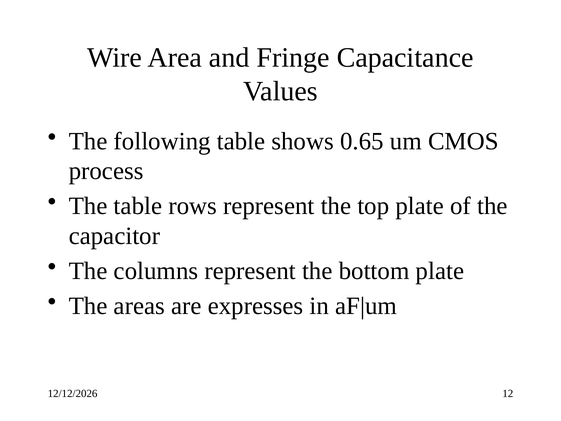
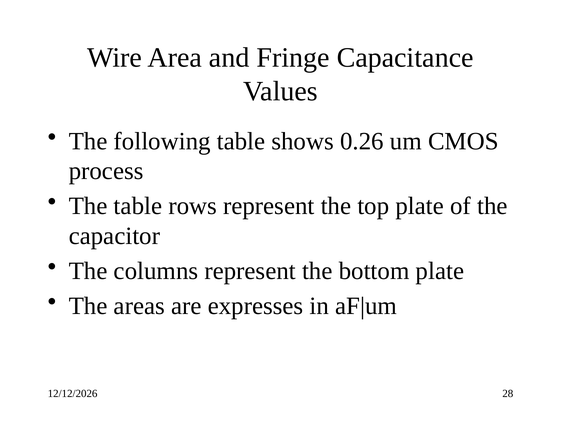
0.65: 0.65 -> 0.26
12: 12 -> 28
